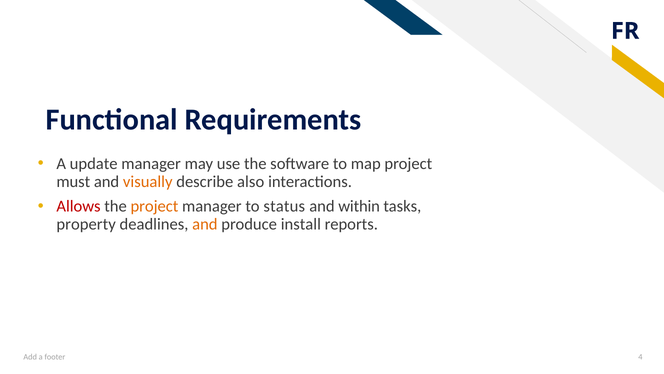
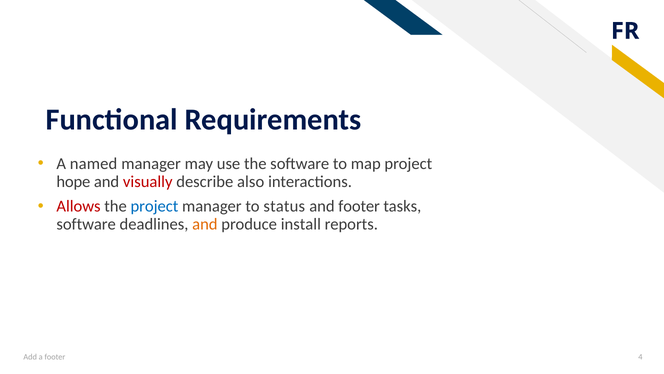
update: update -> named
must: must -> hope
visually colour: orange -> red
project at (154, 206) colour: orange -> blue
and within: within -> footer
property at (86, 224): property -> software
